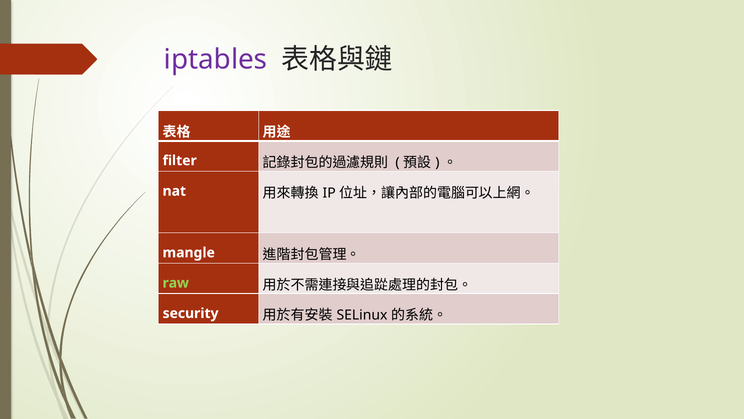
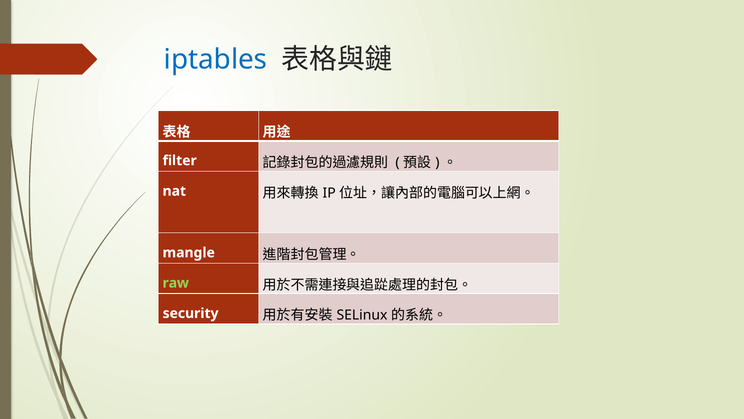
iptables colour: purple -> blue
